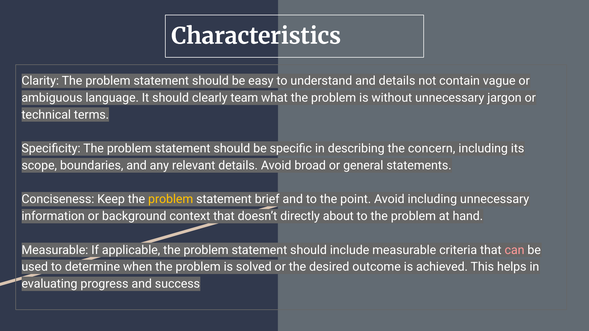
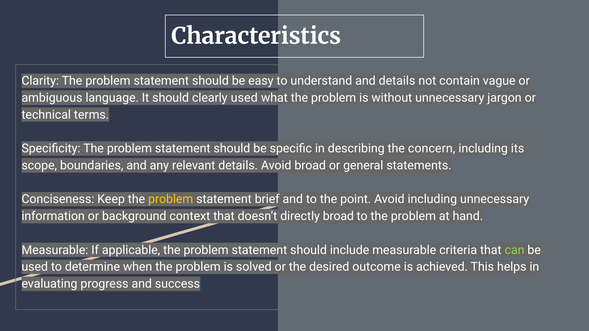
clearly team: team -> used
directly about: about -> broad
can colour: pink -> light green
